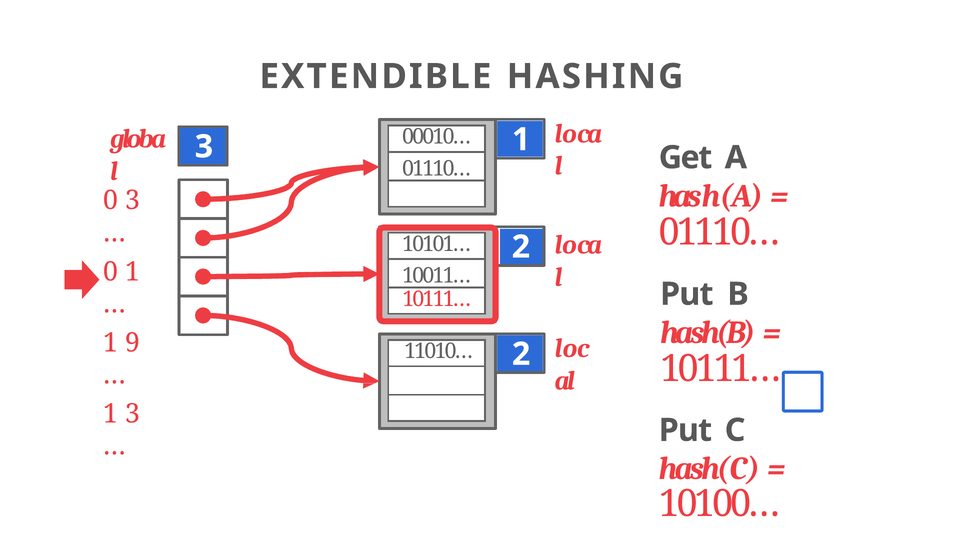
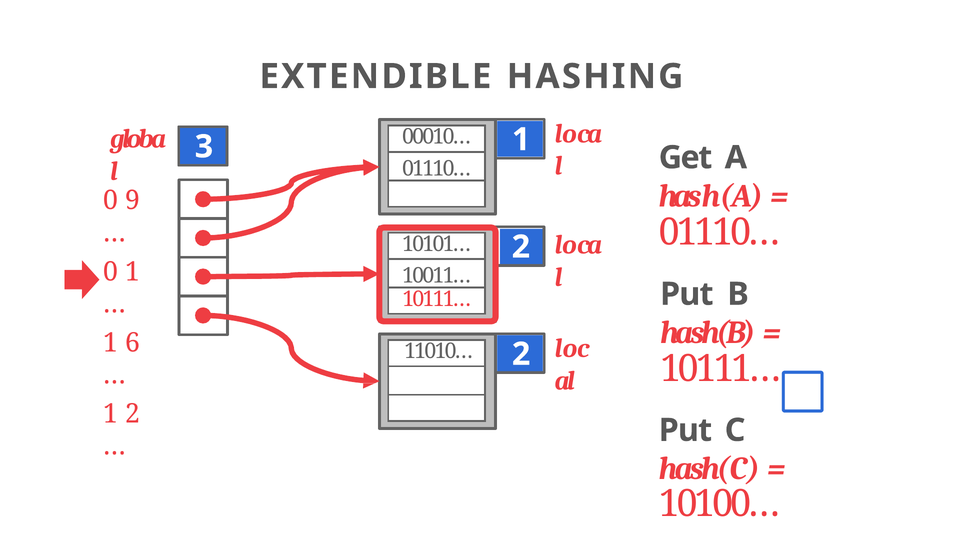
0 3: 3 -> 9
9: 9 -> 6
3 at (132, 414): 3 -> 2
